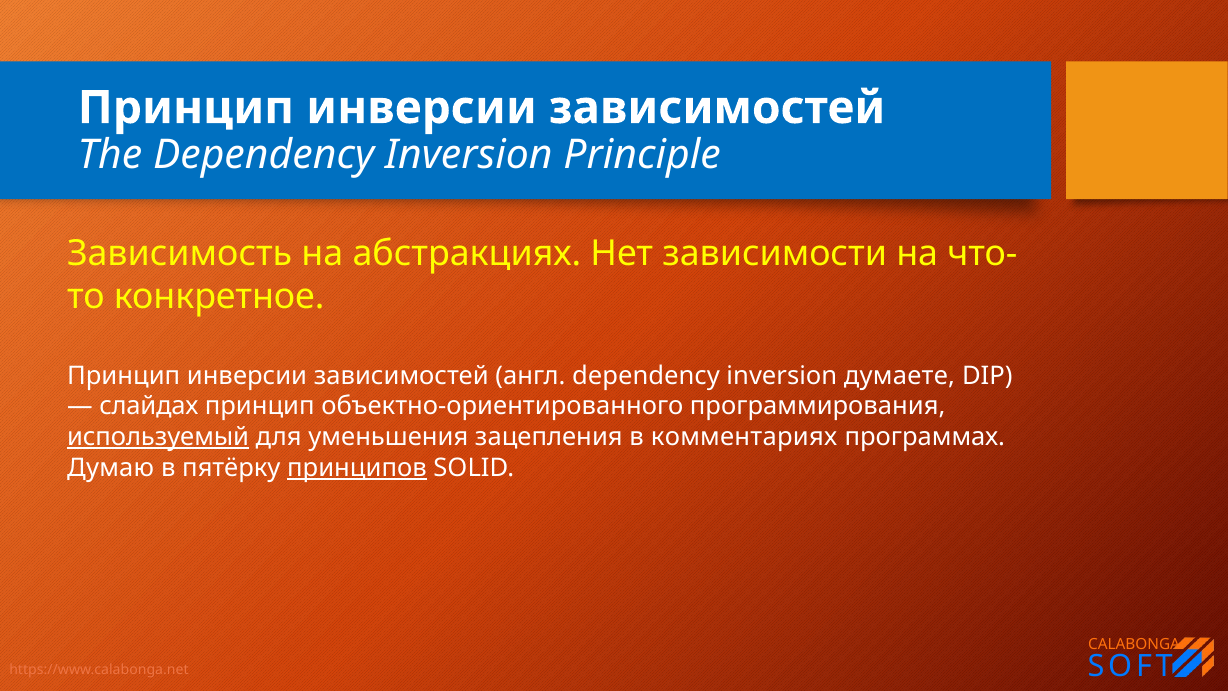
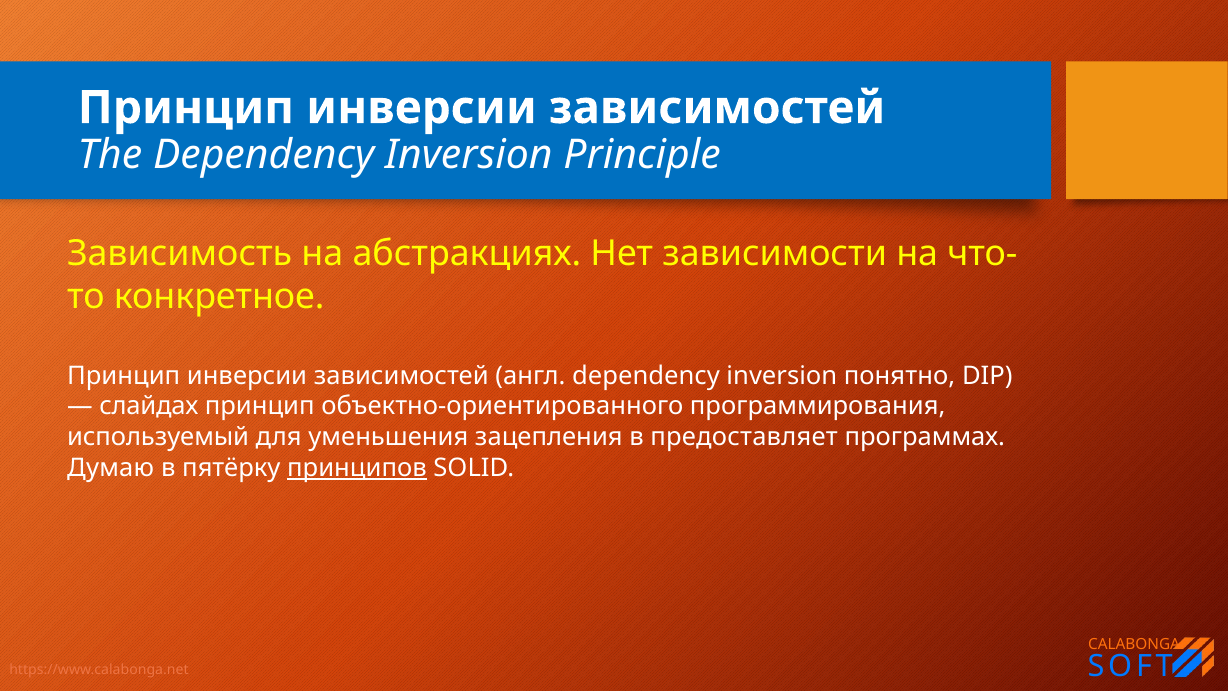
думаете: думаете -> понятно
используемый underline: present -> none
комментариях: комментариях -> предоставляет
